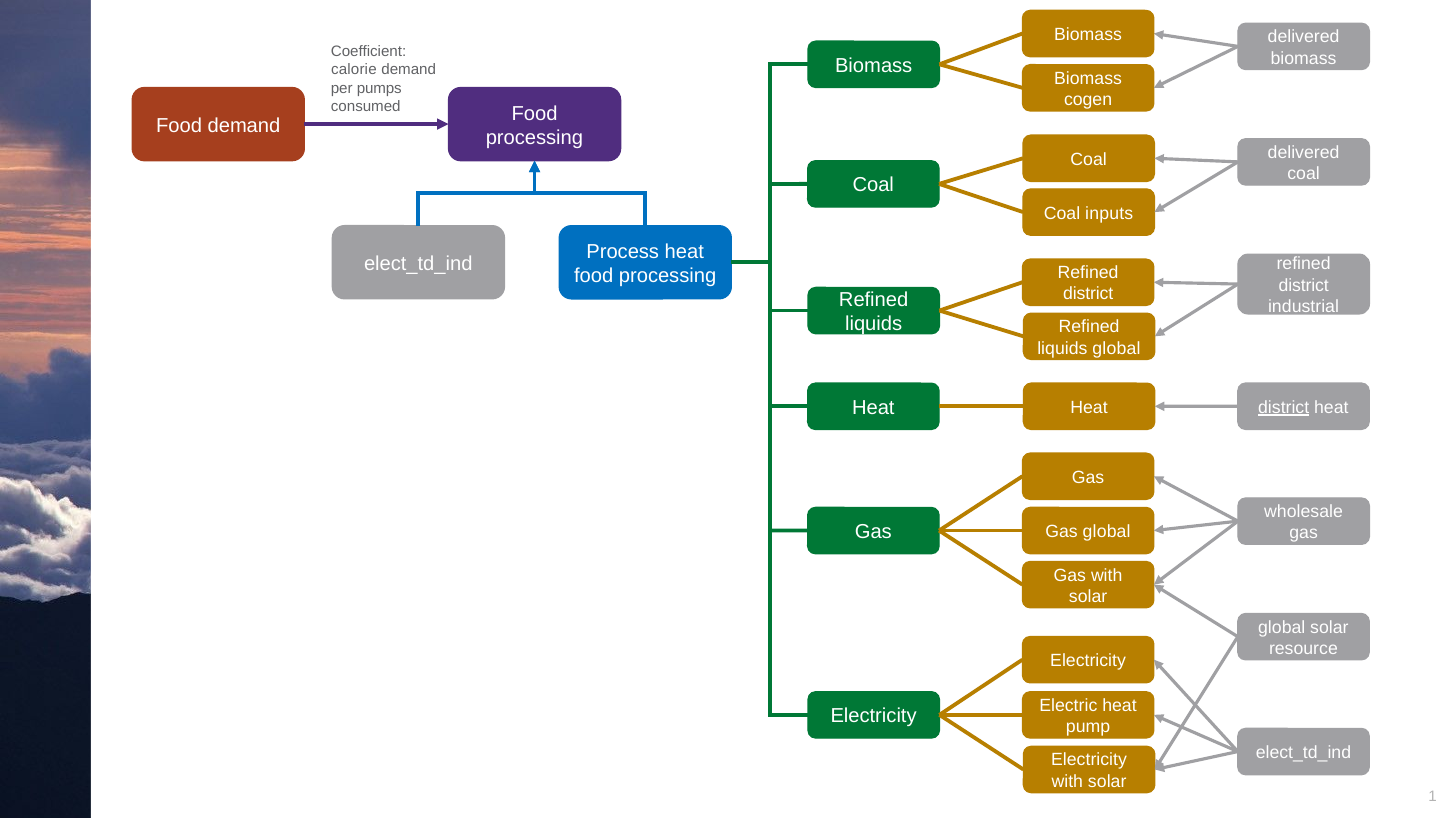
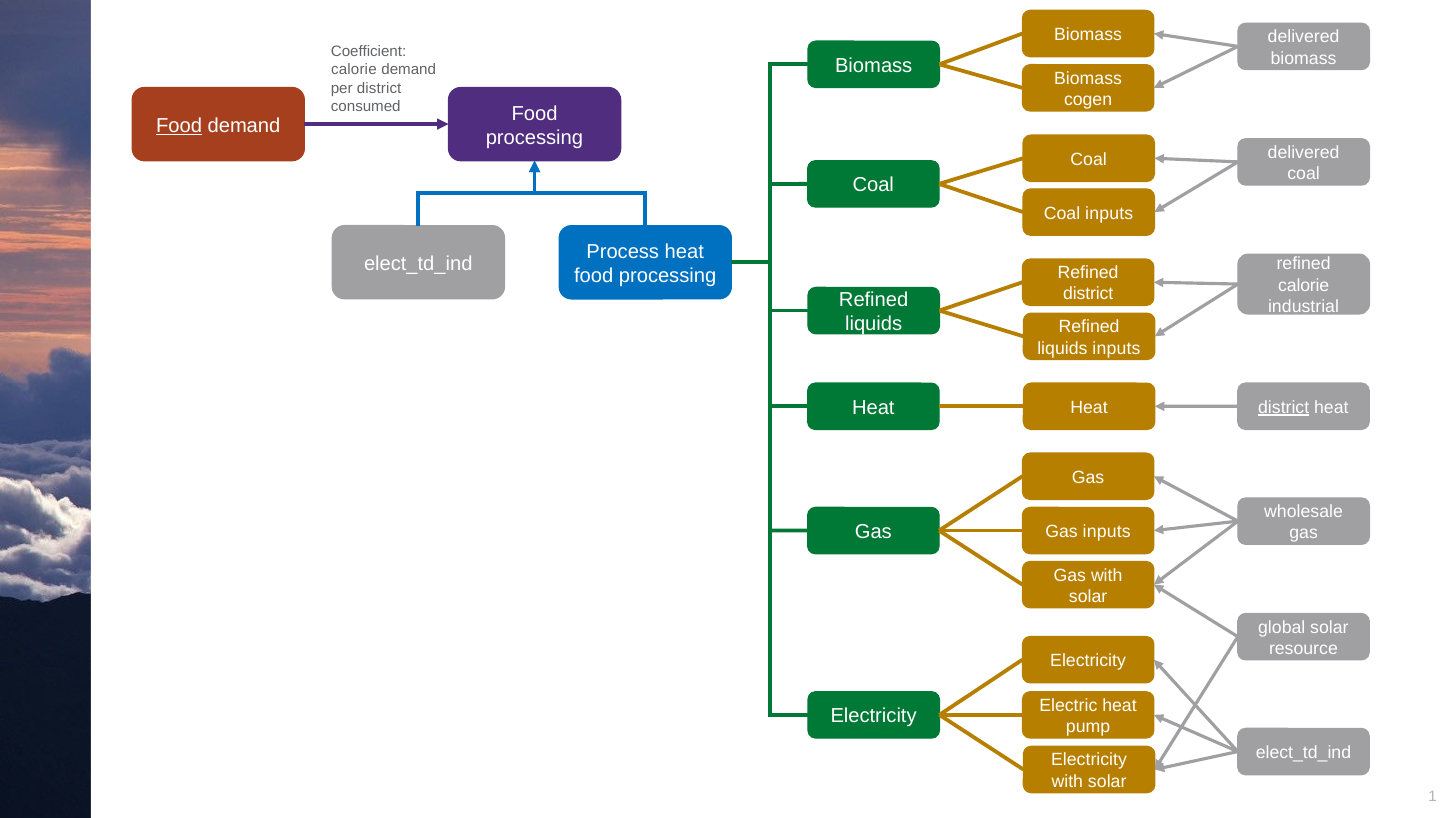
per pumps: pumps -> district
Food at (179, 126) underline: none -> present
district at (1304, 285): district -> calorie
liquids global: global -> inputs
Gas global: global -> inputs
